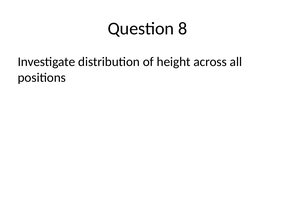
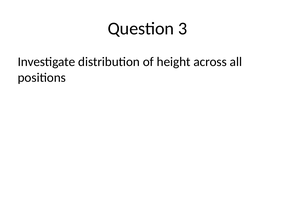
8: 8 -> 3
